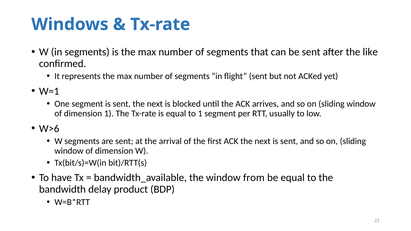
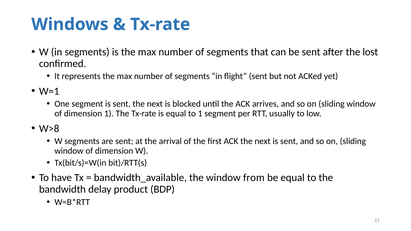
like: like -> lost
W>6: W>6 -> W>8
